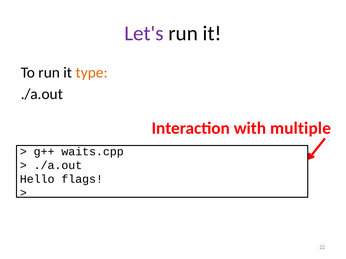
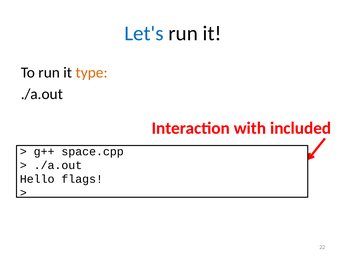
Let's colour: purple -> blue
multiple: multiple -> included
waits.cpp: waits.cpp -> space.cpp
